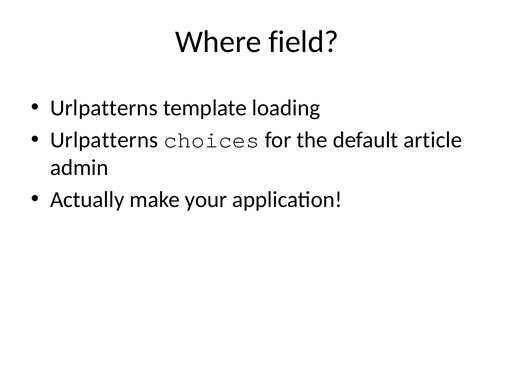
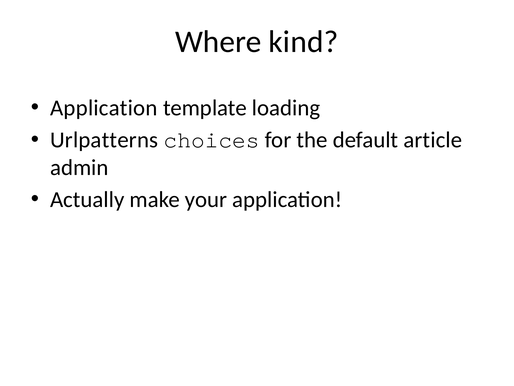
field: field -> kind
Urlpatterns at (104, 108): Urlpatterns -> Application
